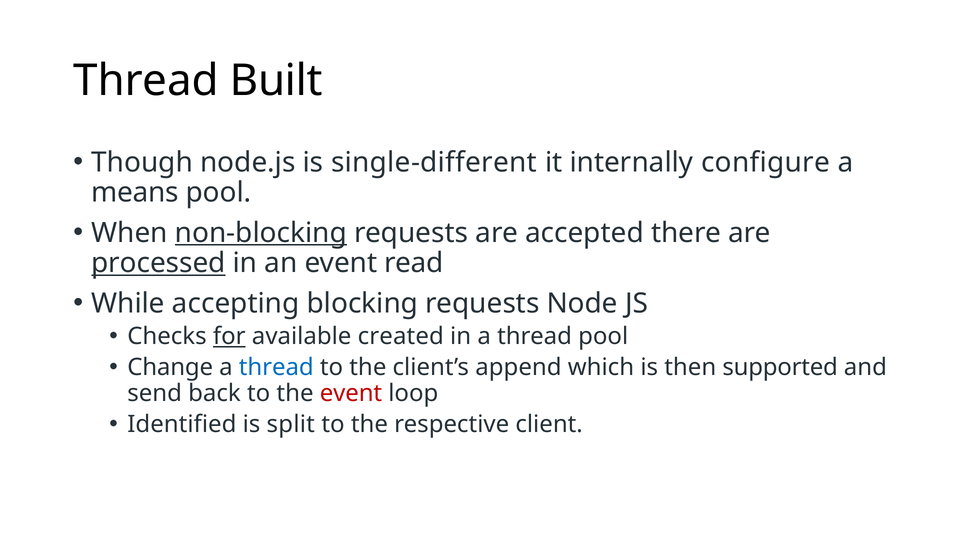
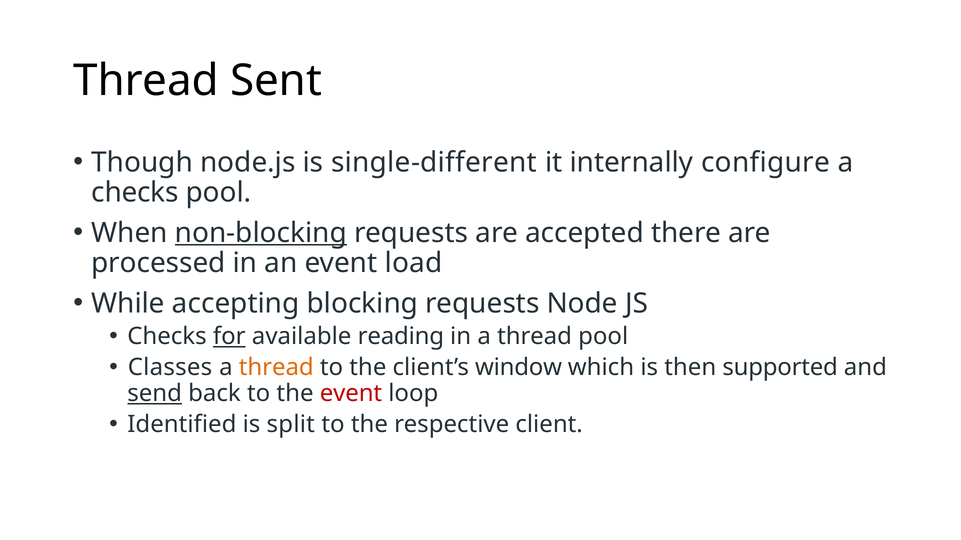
Built: Built -> Sent
means at (135, 193): means -> checks
processed underline: present -> none
read: read -> load
created: created -> reading
Change: Change -> Classes
thread at (276, 368) colour: blue -> orange
append: append -> window
send underline: none -> present
